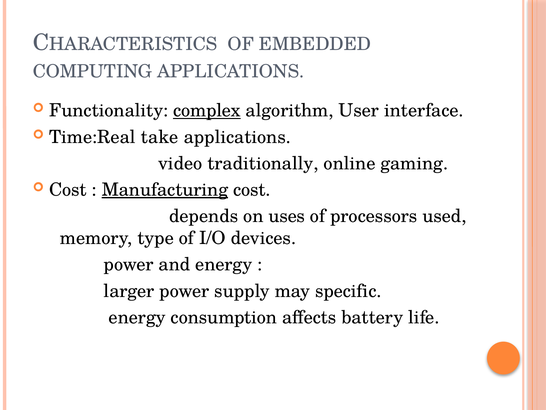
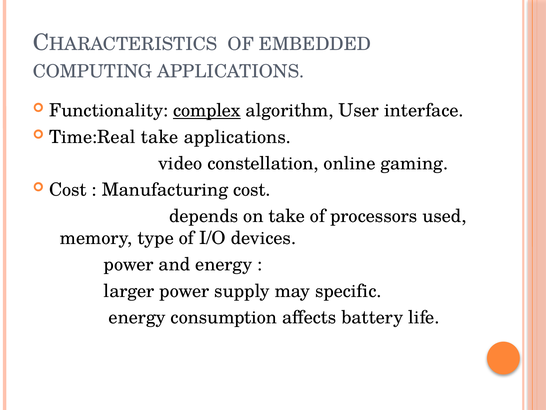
traditionally: traditionally -> constellation
Manufacturing underline: present -> none
on uses: uses -> take
